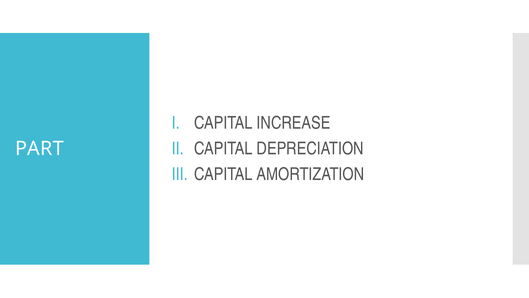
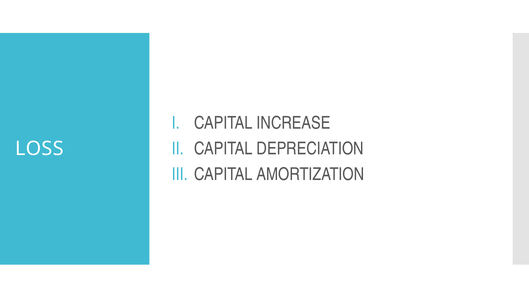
PART: PART -> LOSS
